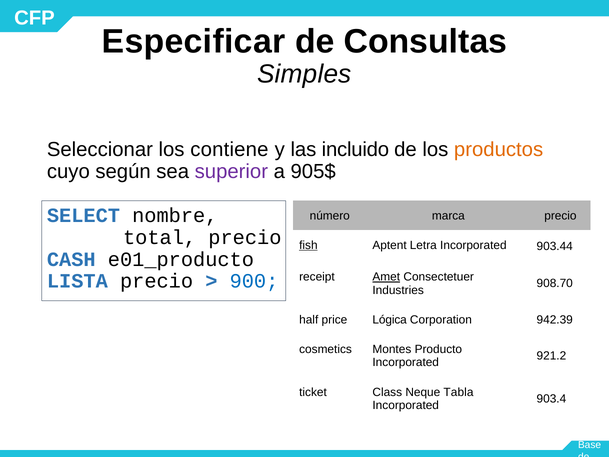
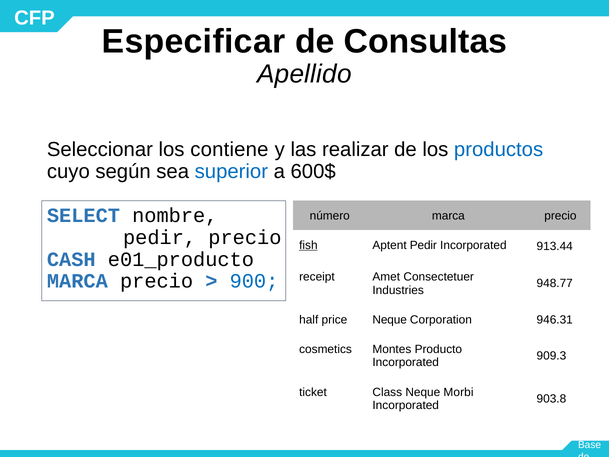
Simples: Simples -> Apellido
incluido: incluido -> realizar
productos colour: orange -> blue
superior colour: purple -> blue
905$: 905$ -> 600$
total at (160, 237): total -> pedir
Aptent Letra: Letra -> Pedir
903.44: 903.44 -> 913.44
Amet underline: present -> none
LISTA at (77, 281): LISTA -> MARCA
908.70: 908.70 -> 948.77
price Lógica: Lógica -> Neque
942.39: 942.39 -> 946.31
921.2: 921.2 -> 909.3
Tabla: Tabla -> Morbi
903.4: 903.4 -> 903.8
